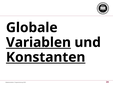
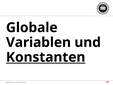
Variablen underline: present -> none
